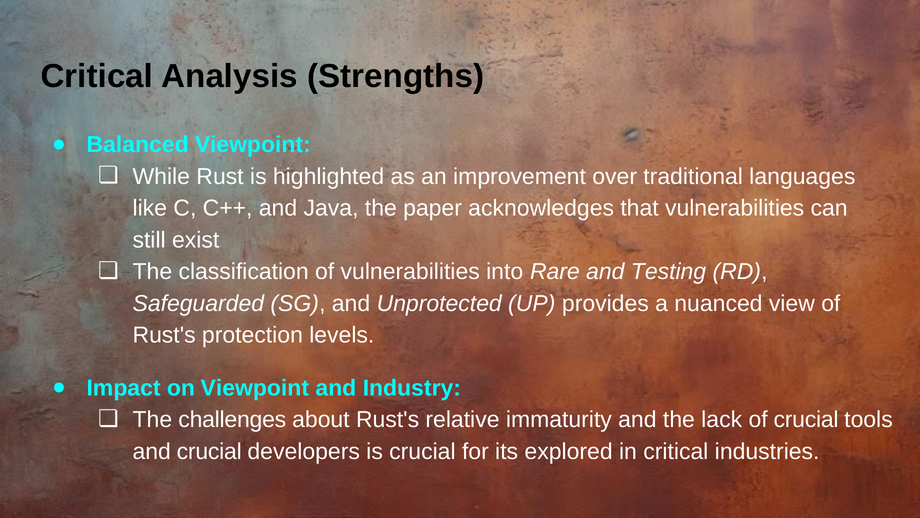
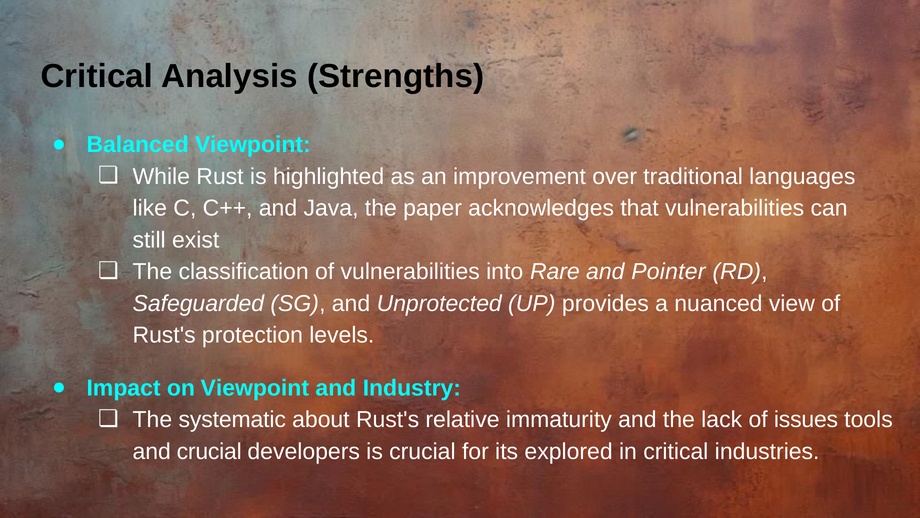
Testing: Testing -> Pointer
challenges: challenges -> systematic
of crucial: crucial -> issues
